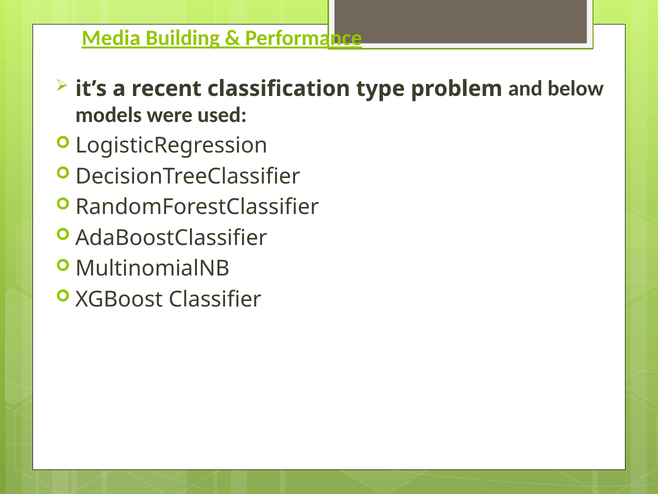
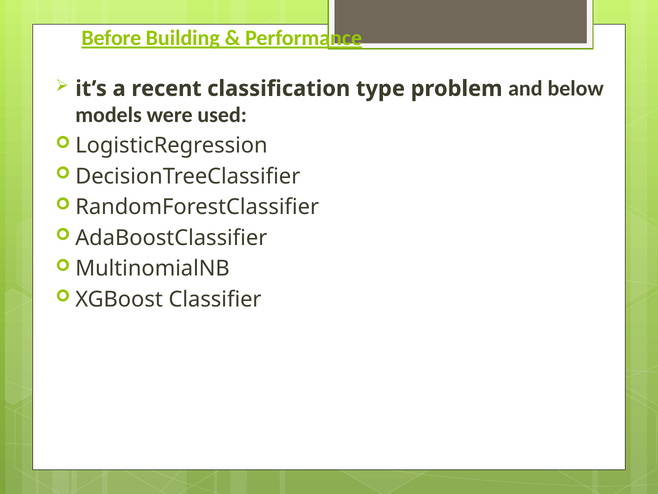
Media: Media -> Before
